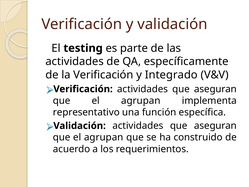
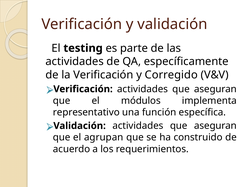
Integrado: Integrado -> Corregido
agrupan at (141, 101): agrupan -> módulos
